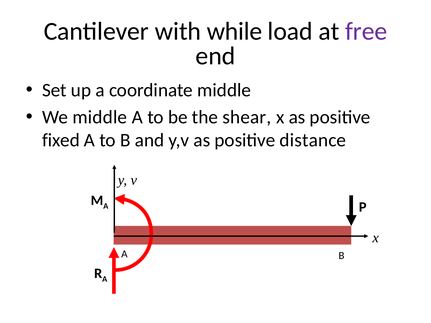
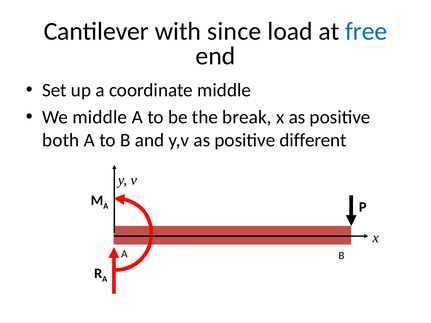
while: while -> since
free colour: purple -> blue
shear: shear -> break
fixed: fixed -> both
distance: distance -> different
